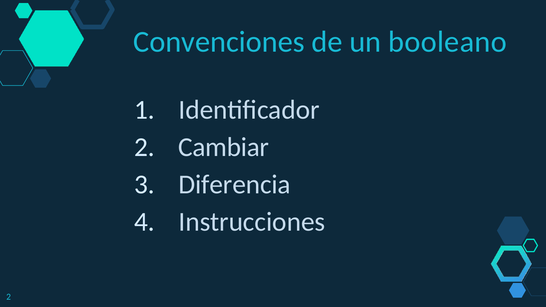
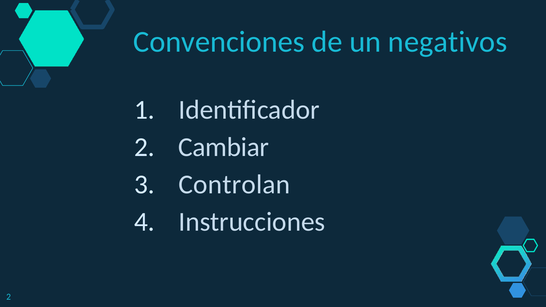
booleano: booleano -> negativos
Diferencia: Diferencia -> Controlan
